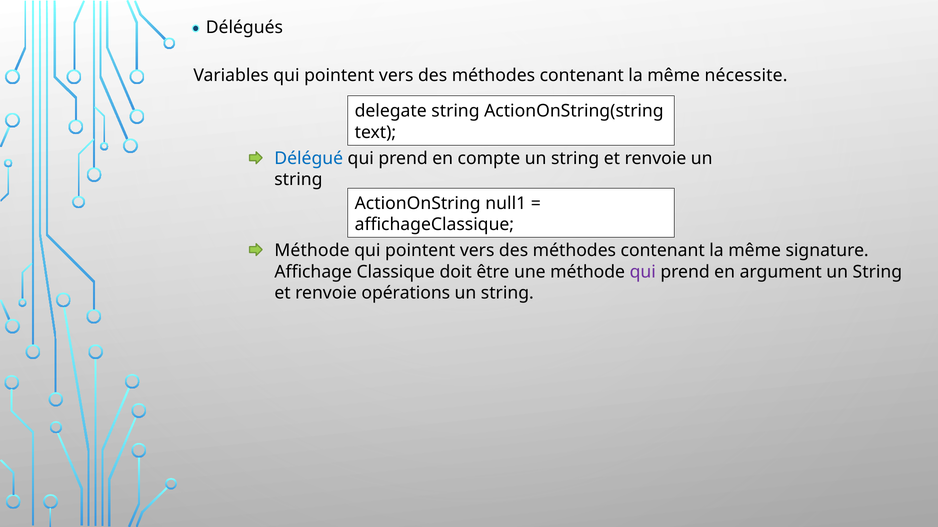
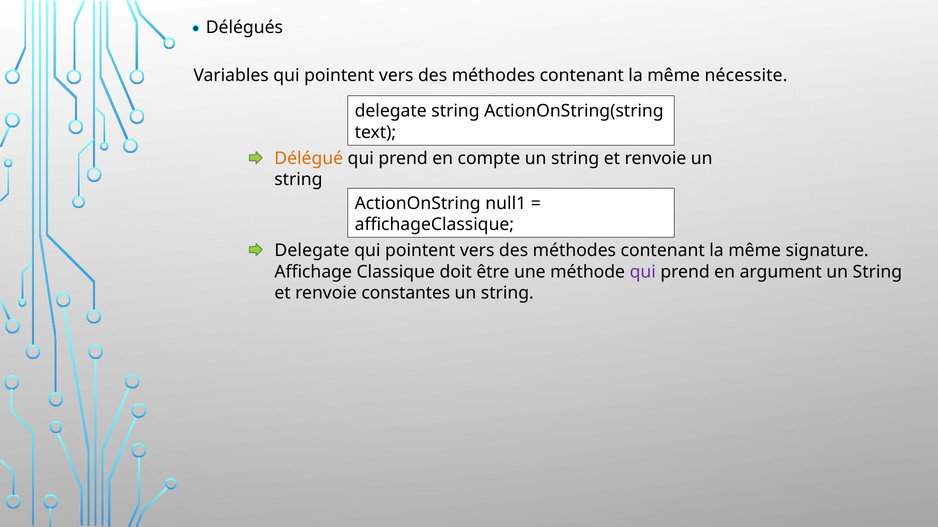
Délégué colour: blue -> orange
Méthode at (312, 251): Méthode -> Delegate
opérations: opérations -> constantes
